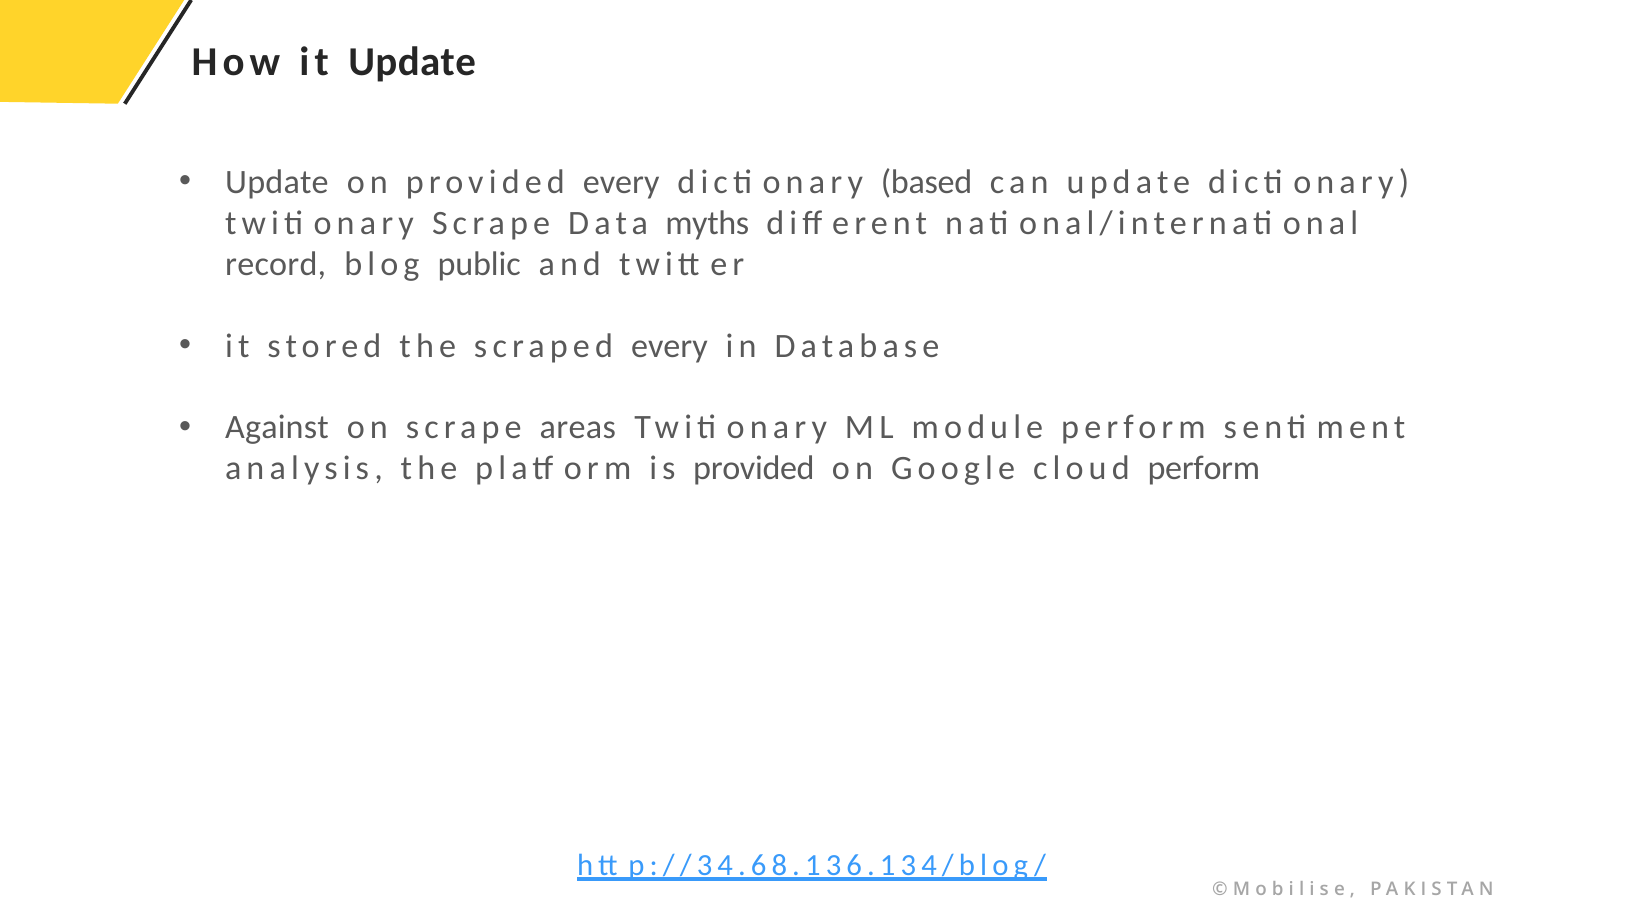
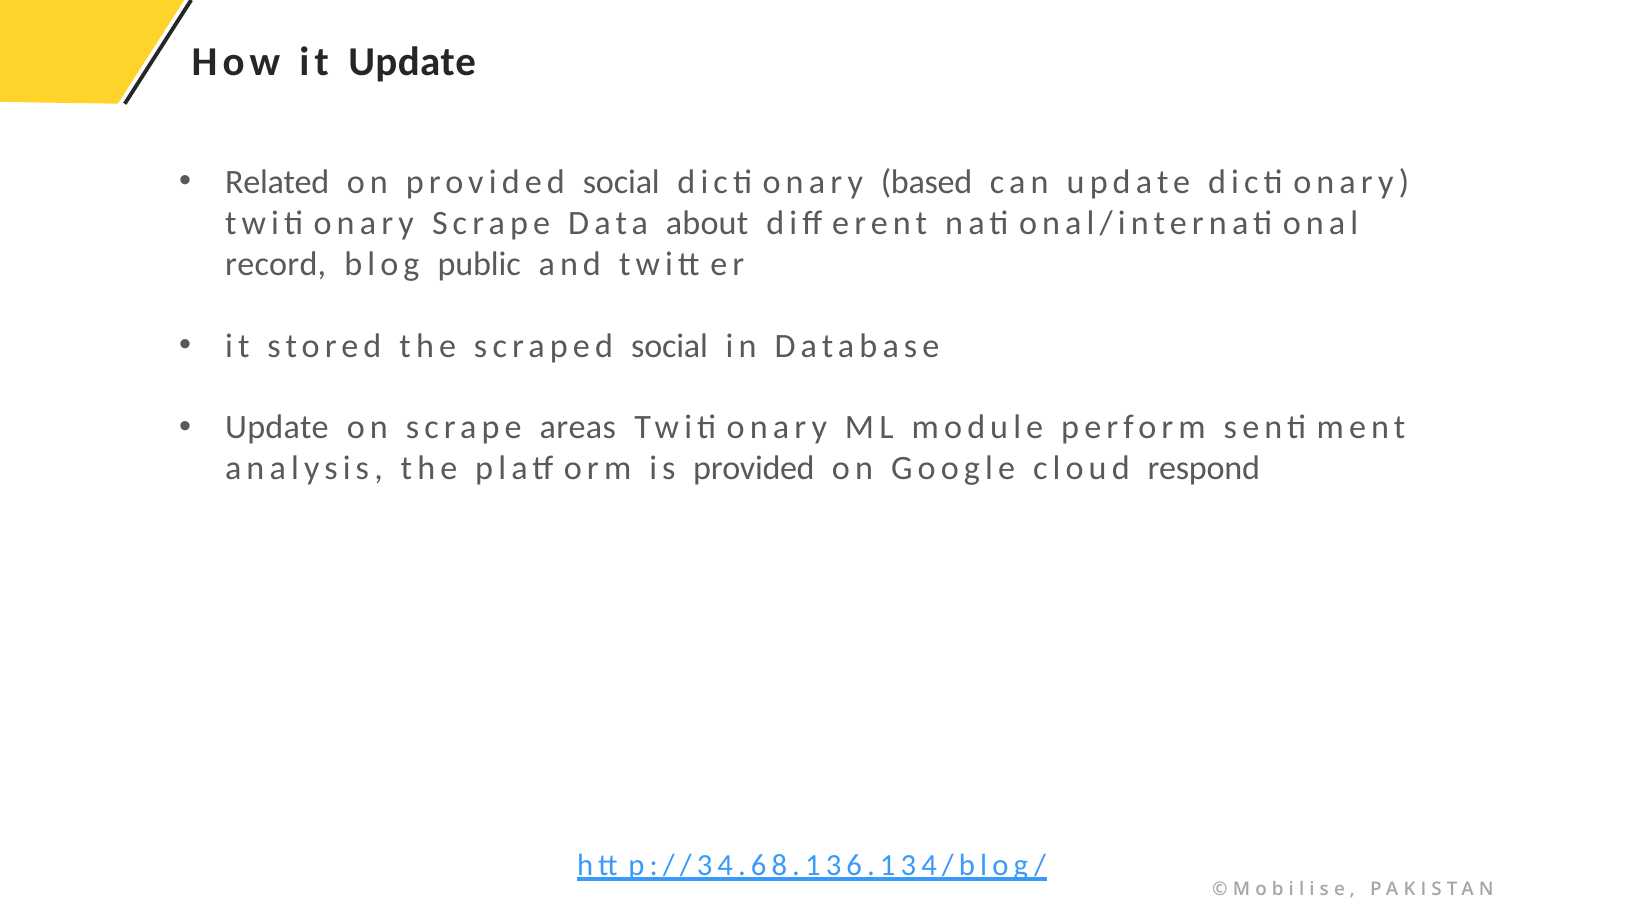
Update at (277, 182): Update -> Related
provided every: every -> social
myths: myths -> about
scraped every: every -> social
Against at (277, 428): Against -> Update
cloud perform: perform -> respond
